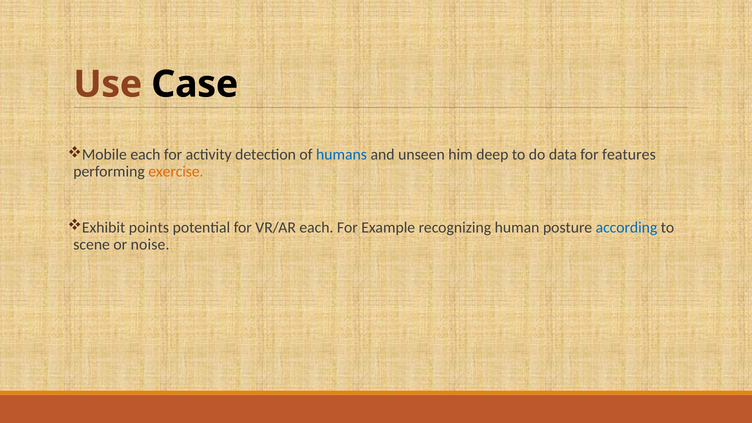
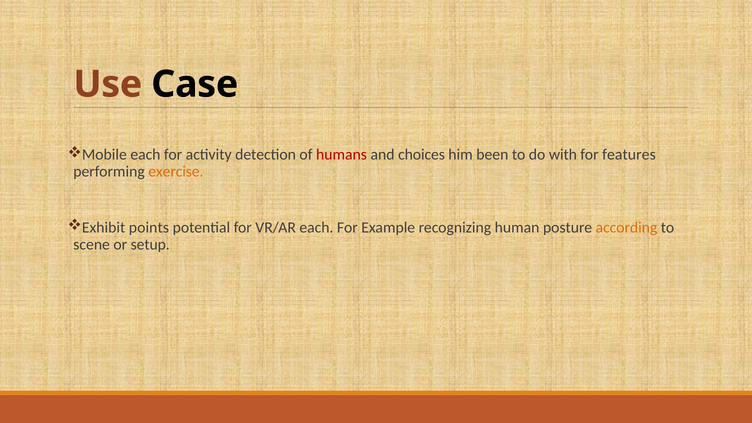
humans colour: blue -> red
unseen: unseen -> choices
deep: deep -> been
data: data -> with
according colour: blue -> orange
noise: noise -> setup
